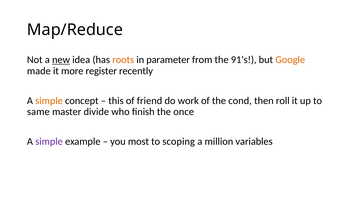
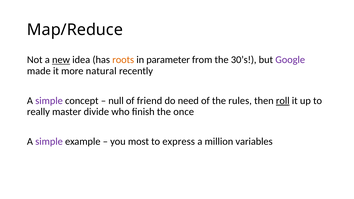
91’s: 91’s -> 30’s
Google colour: orange -> purple
register: register -> natural
simple at (49, 101) colour: orange -> purple
this: this -> null
work: work -> need
cond: cond -> rules
roll underline: none -> present
same: same -> really
scoping: scoping -> express
